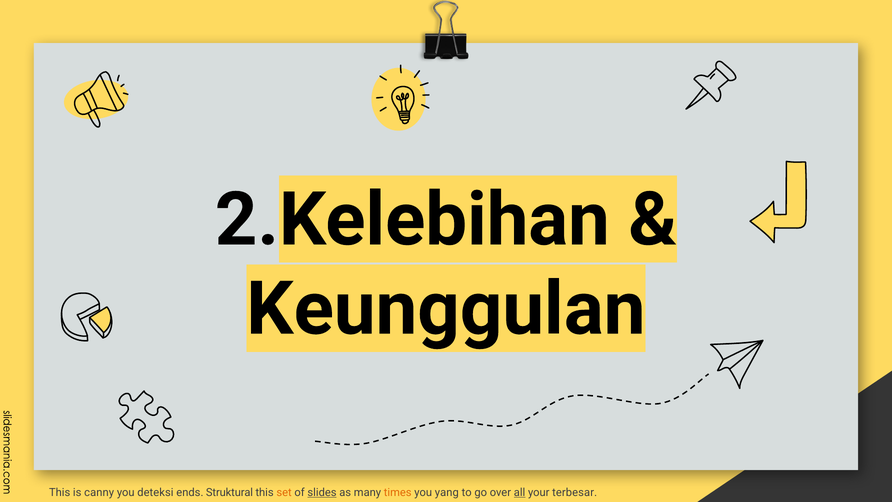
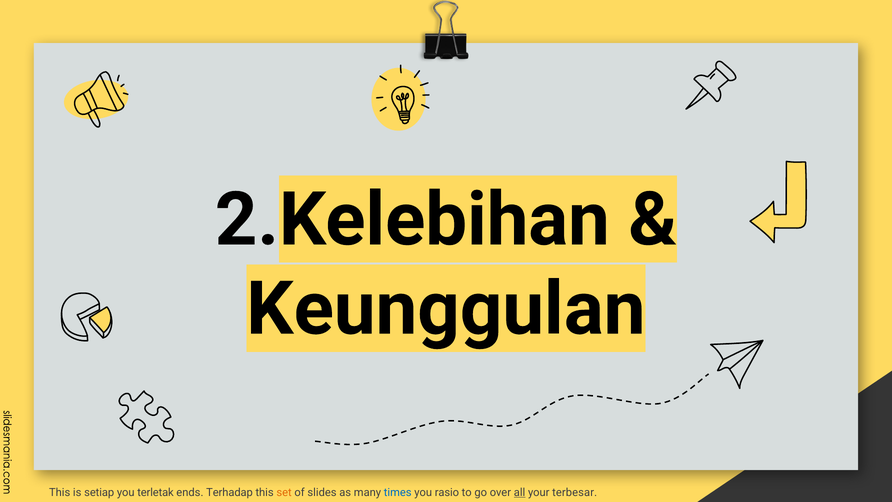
canny: canny -> setiap
deteksi: deteksi -> terletak
Struktural: Struktural -> Terhadap
slides underline: present -> none
times colour: orange -> blue
yang: yang -> rasio
